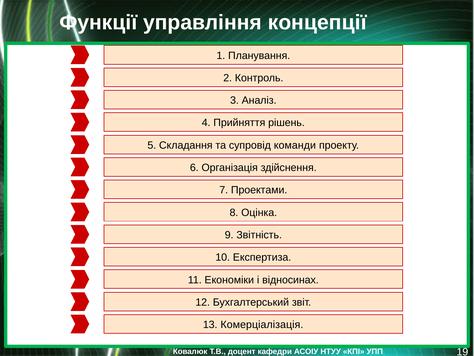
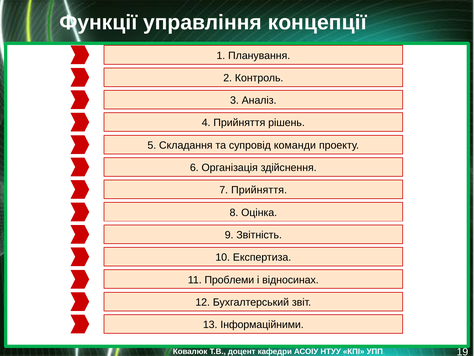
7 Проектами: Проектами -> Прийняття
Економіки: Економіки -> Проблеми
Комерціалізація: Комерціалізація -> Інформаційними
